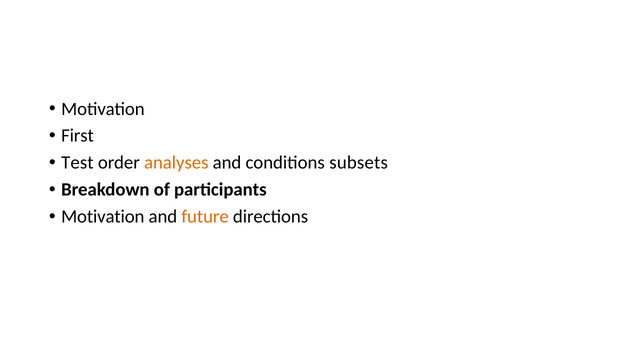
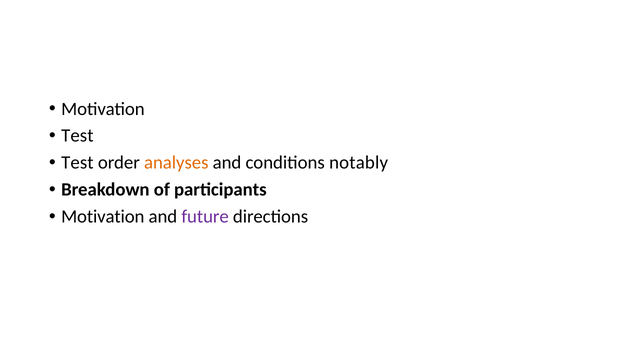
First at (77, 136): First -> Test
subsets: subsets -> notably
future colour: orange -> purple
